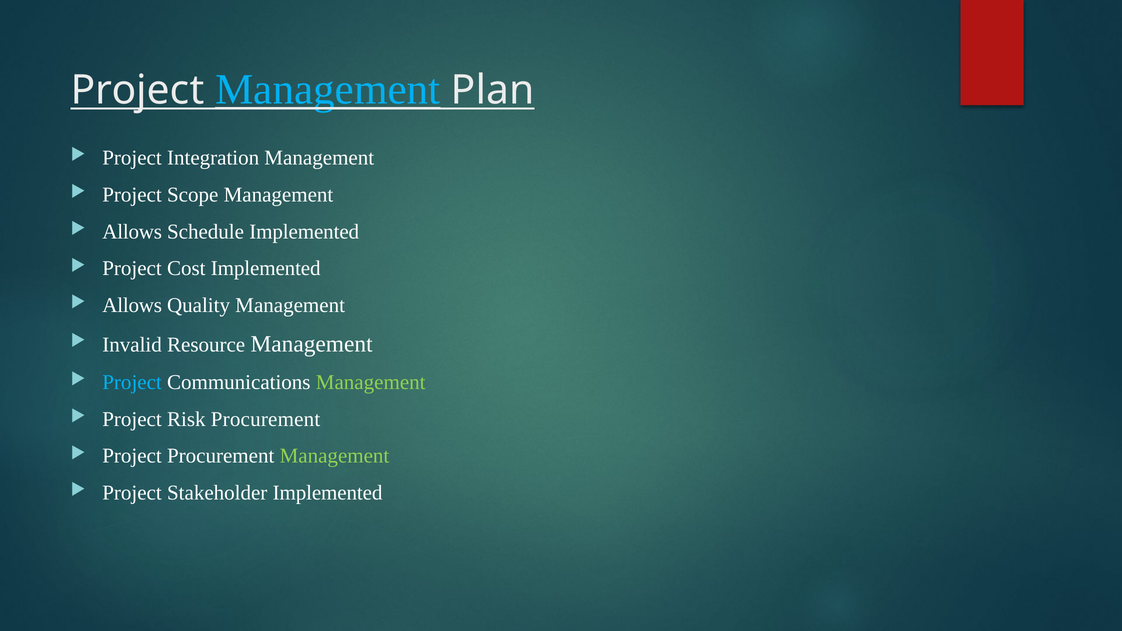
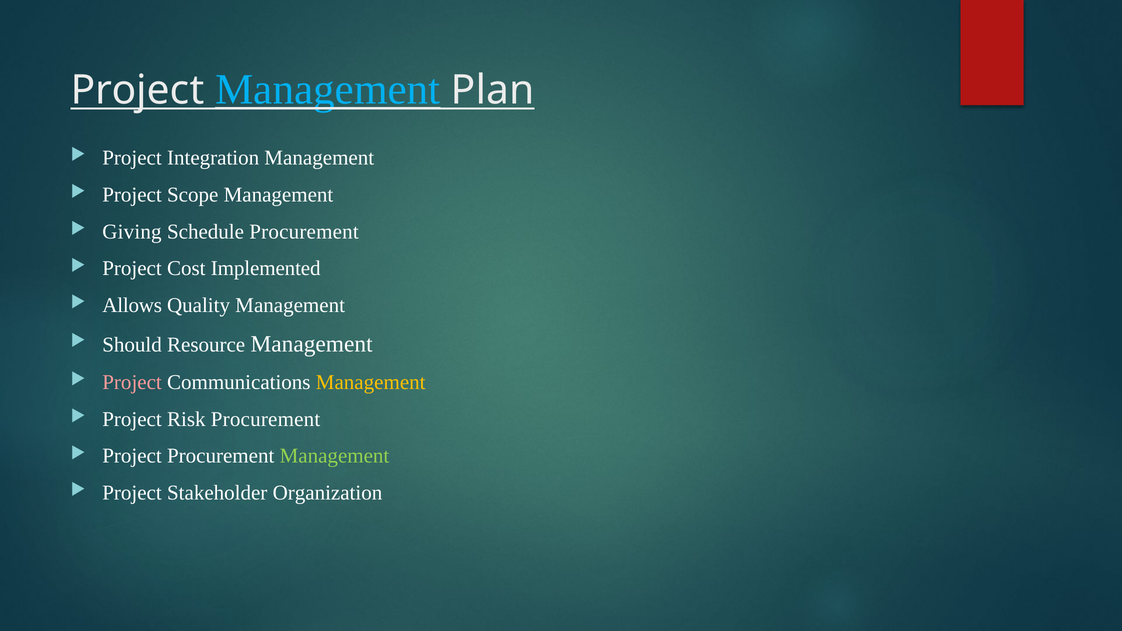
Allows at (132, 232): Allows -> Giving
Schedule Implemented: Implemented -> Procurement
Invalid: Invalid -> Should
Project at (132, 382) colour: light blue -> pink
Management at (371, 382) colour: light green -> yellow
Stakeholder Implemented: Implemented -> Organization
